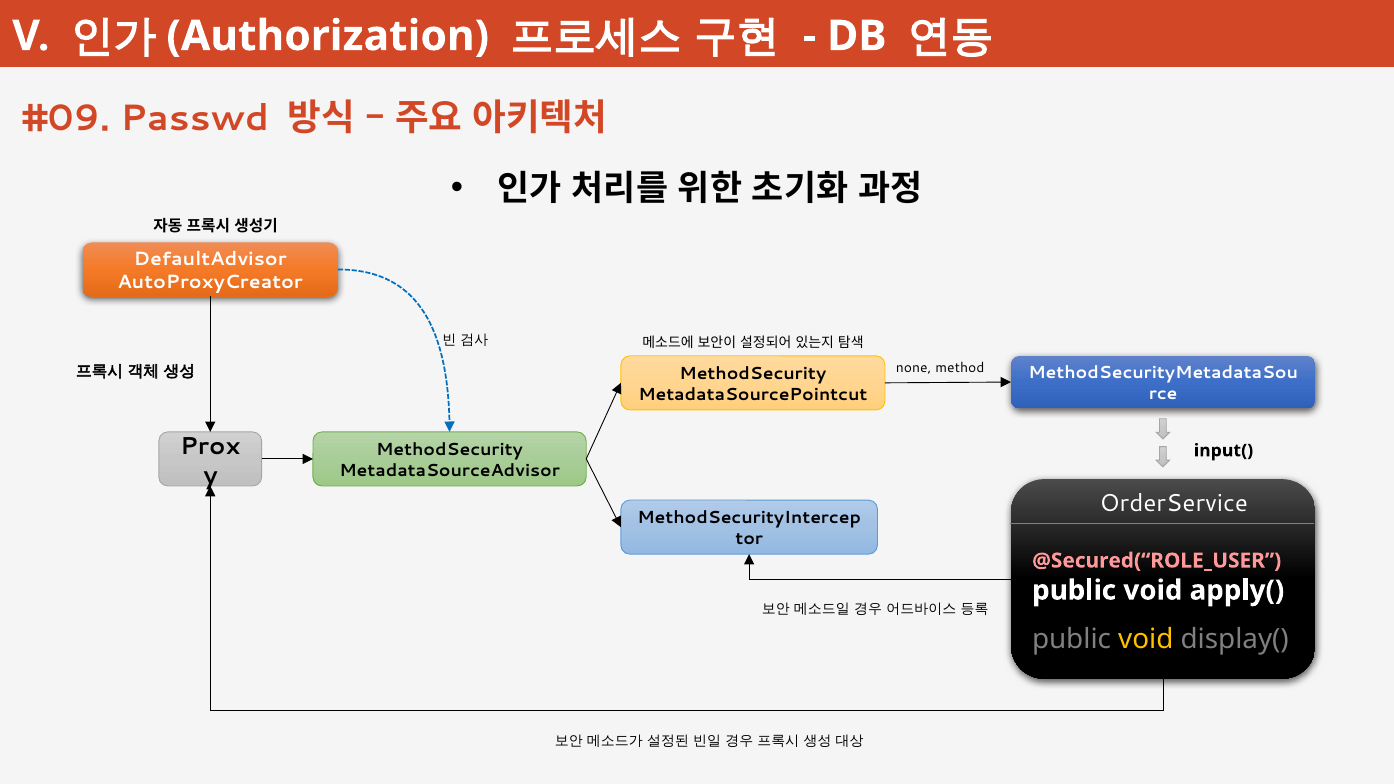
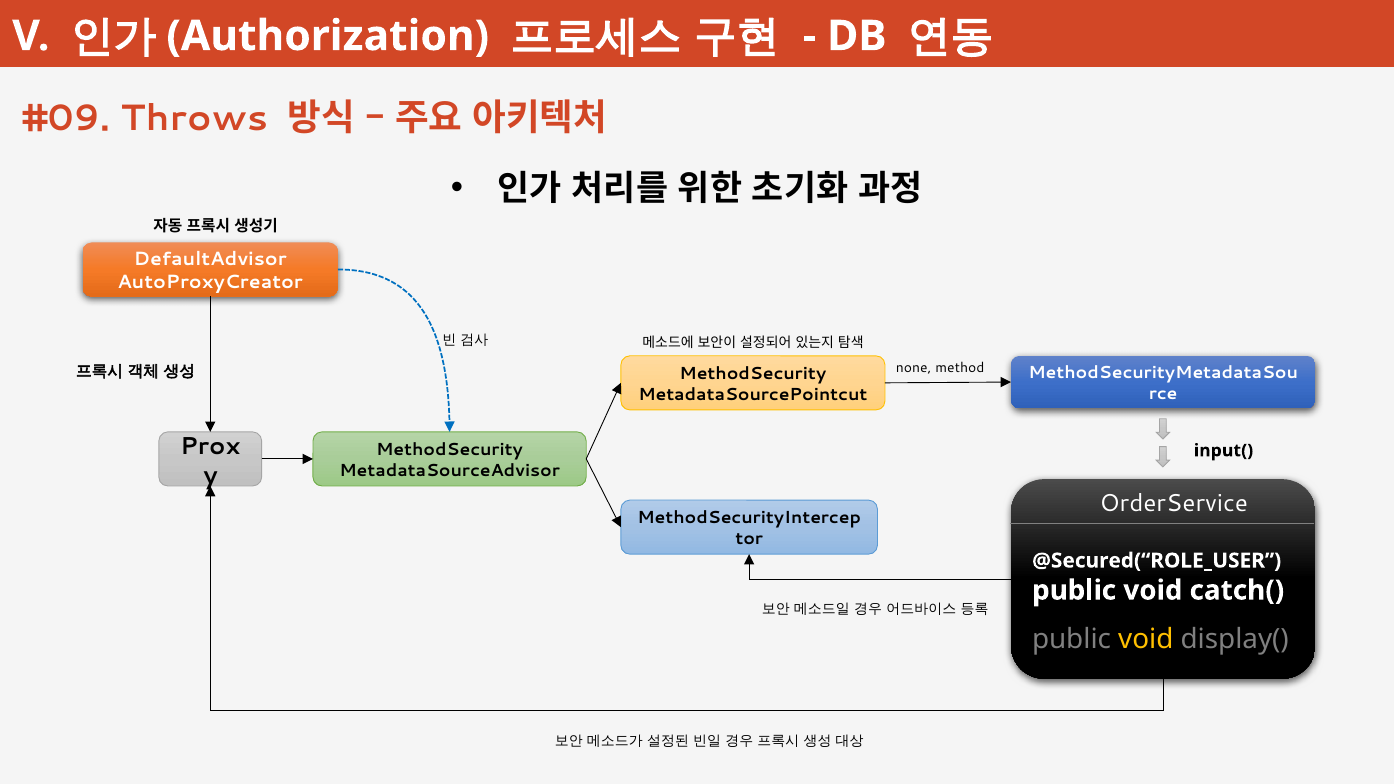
Passwd: Passwd -> Throws
@Secured(“ROLE_USER colour: pink -> white
apply(: apply( -> catch(
